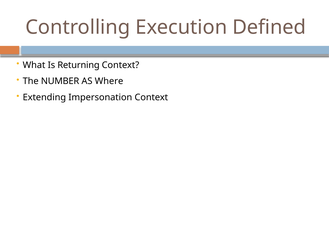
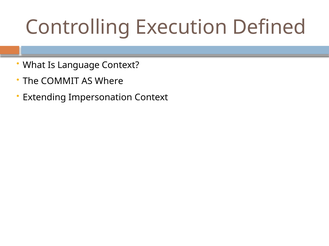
Returning: Returning -> Language
NUMBER: NUMBER -> COMMIT
